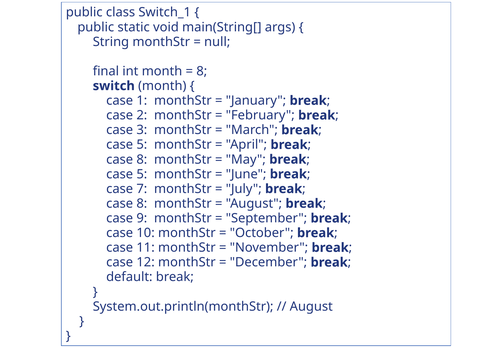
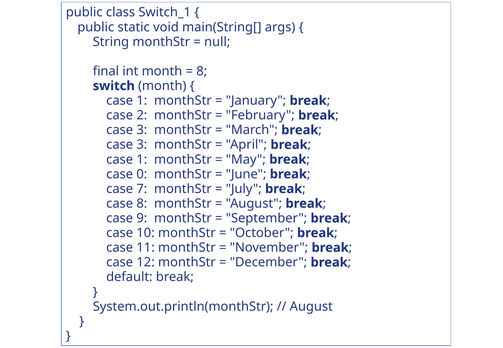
5 at (142, 145): 5 -> 3
8 at (142, 160): 8 -> 1
5 at (142, 174): 5 -> 0
